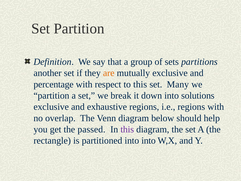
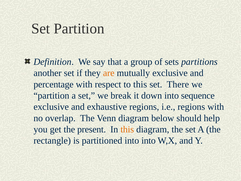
Many: Many -> There
solutions: solutions -> sequence
passed: passed -> present
this at (127, 129) colour: purple -> orange
